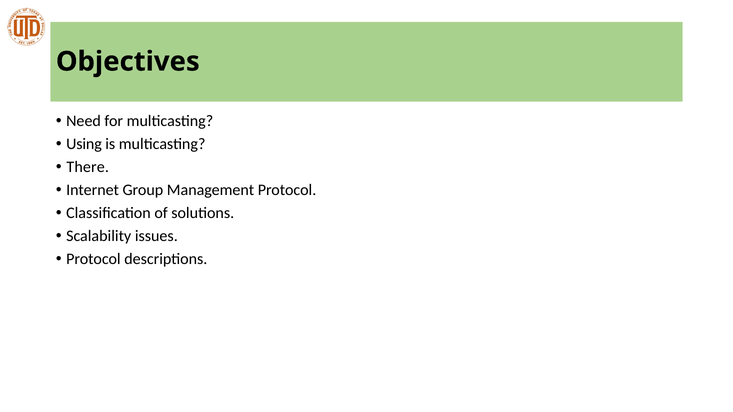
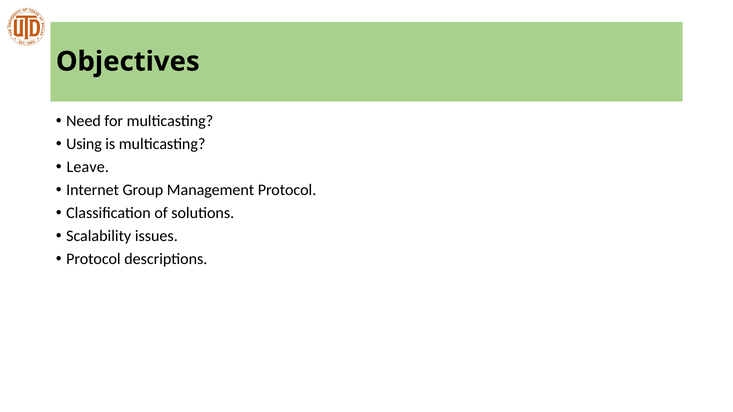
There: There -> Leave
